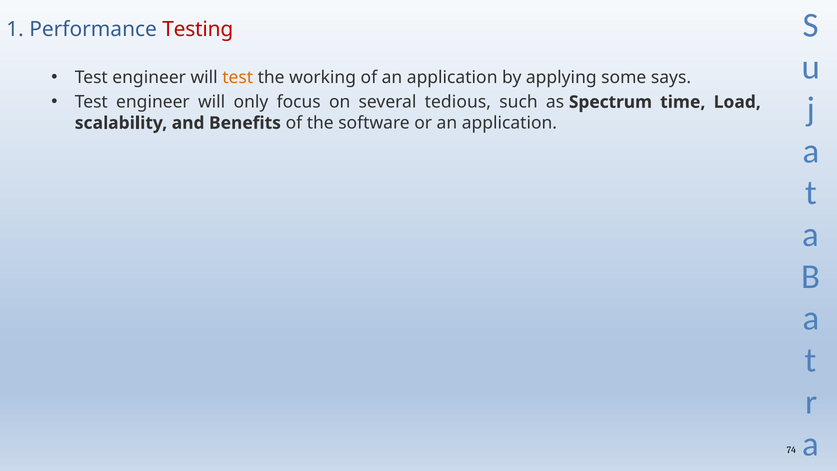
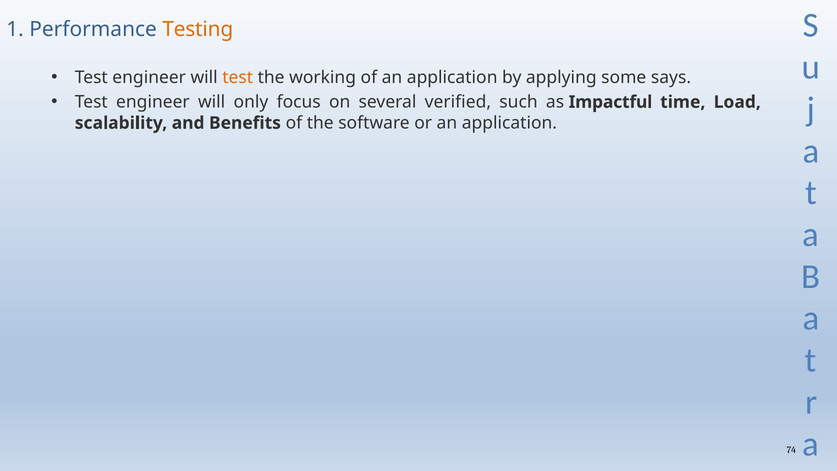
Testing colour: red -> orange
tedious: tedious -> verified
Spectrum: Spectrum -> Impactful
